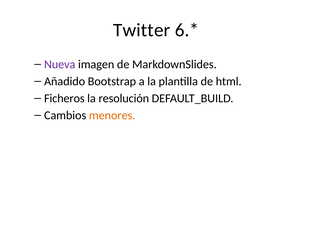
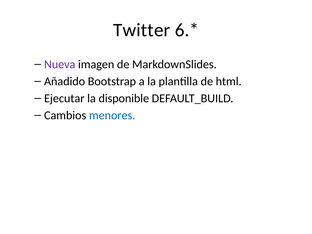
Ficheros: Ficheros -> Ejecutar
resolución: resolución -> disponible
menores colour: orange -> blue
